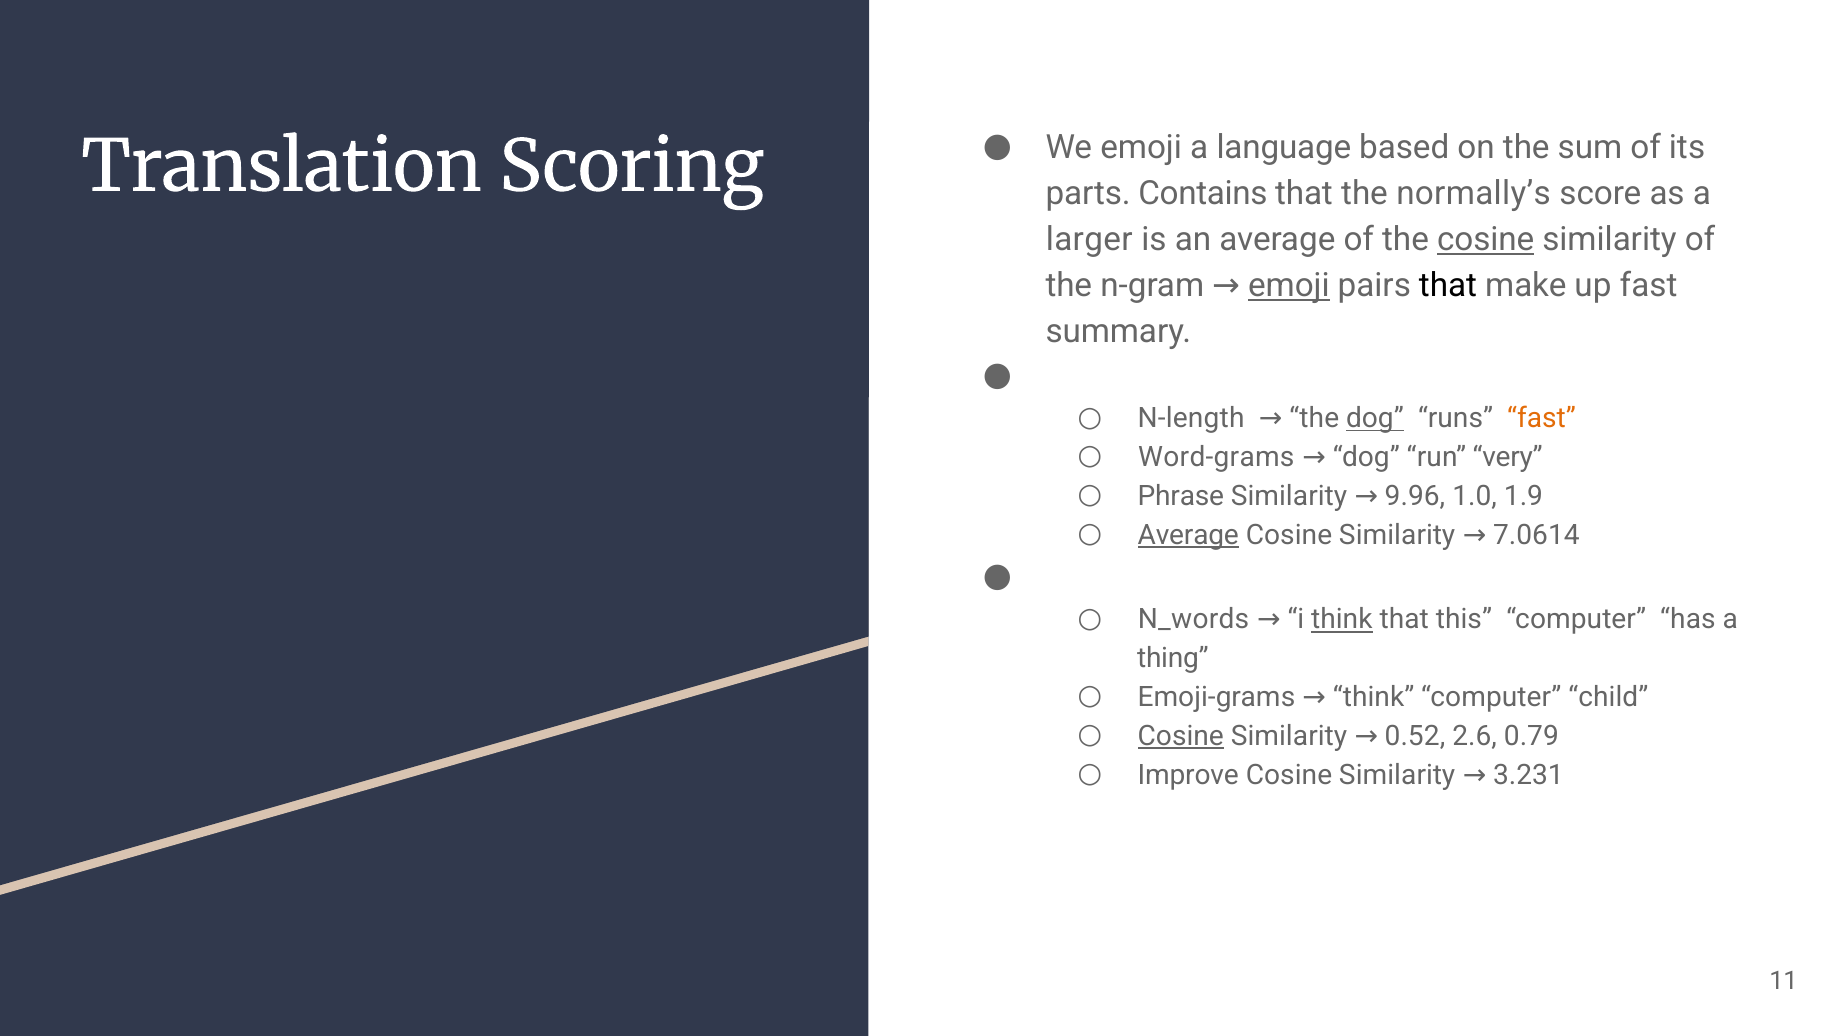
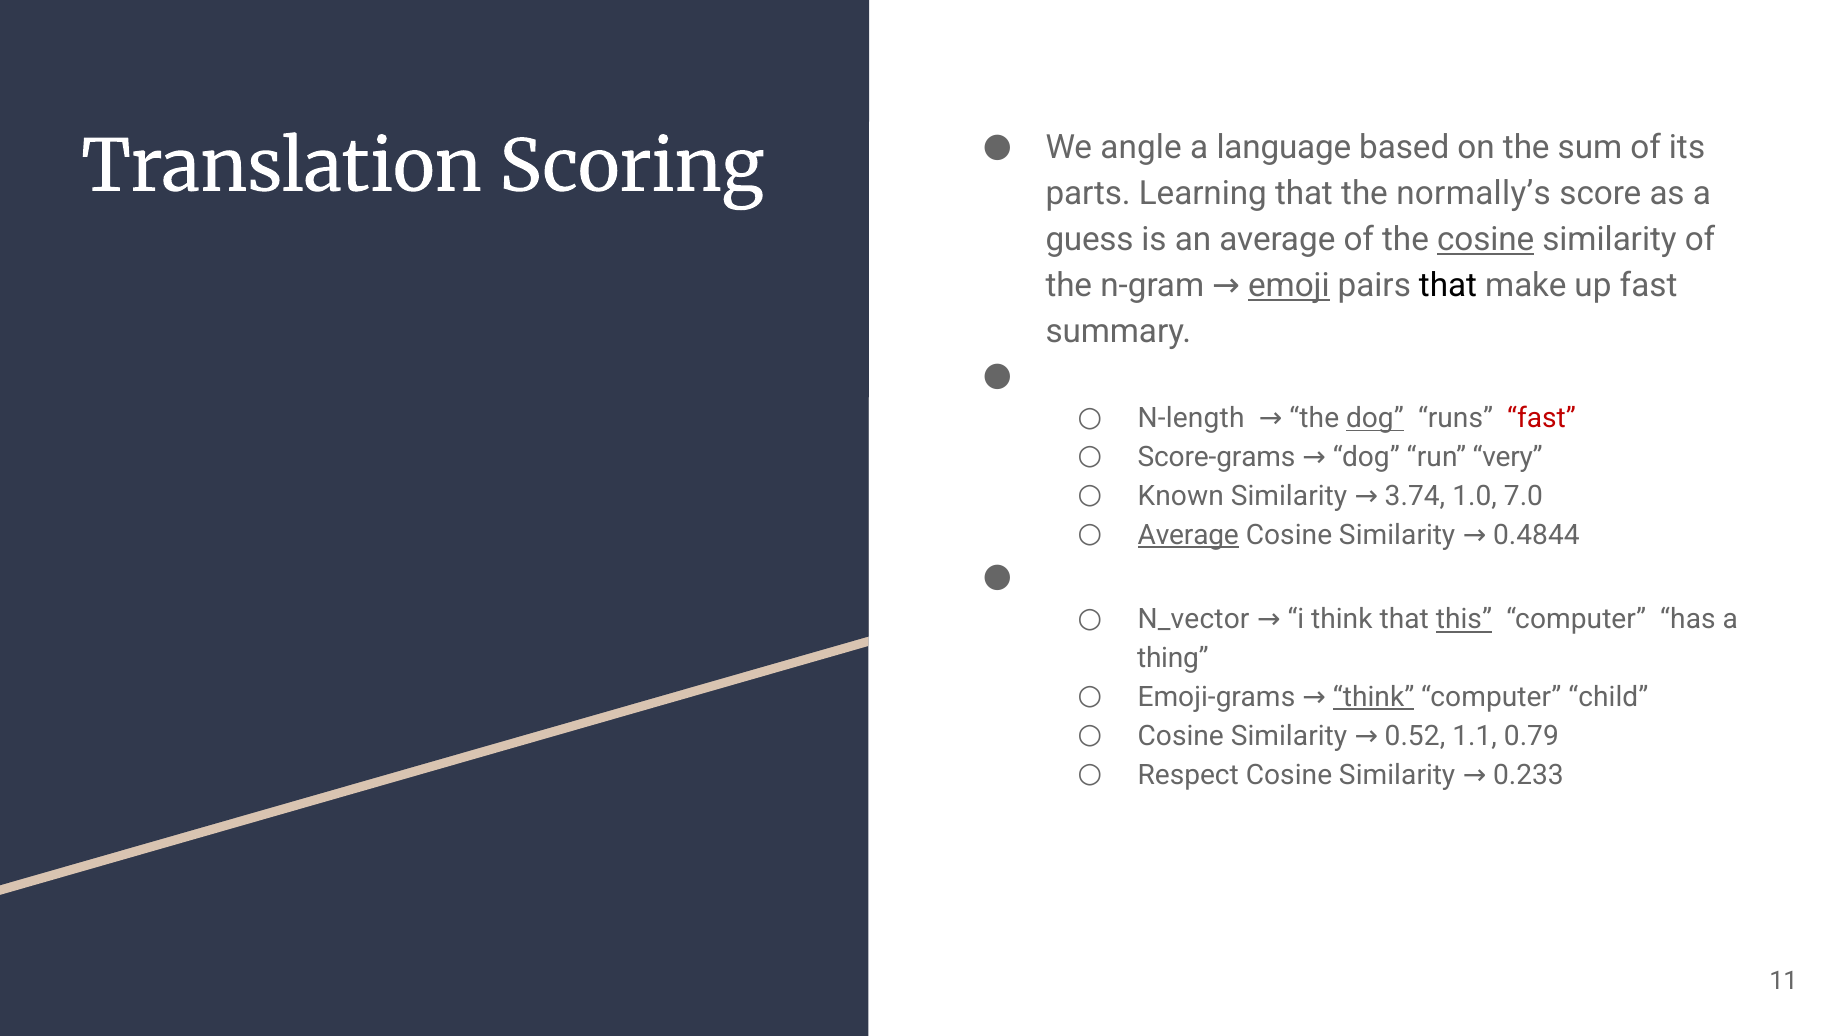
We emoji: emoji -> angle
Contains: Contains -> Learning
larger: larger -> guess
fast at (1542, 418) colour: orange -> red
Word-grams: Word-grams -> Score-grams
Phrase: Phrase -> Known
9.96: 9.96 -> 3.74
1.9: 1.9 -> 7.0
7.0614: 7.0614 -> 0.4844
N_words: N_words -> N_vector
think at (1342, 619) underline: present -> none
this underline: none -> present
think at (1374, 697) underline: none -> present
Cosine at (1181, 736) underline: present -> none
2.6: 2.6 -> 1.1
Improve: Improve -> Respect
3.231: 3.231 -> 0.233
